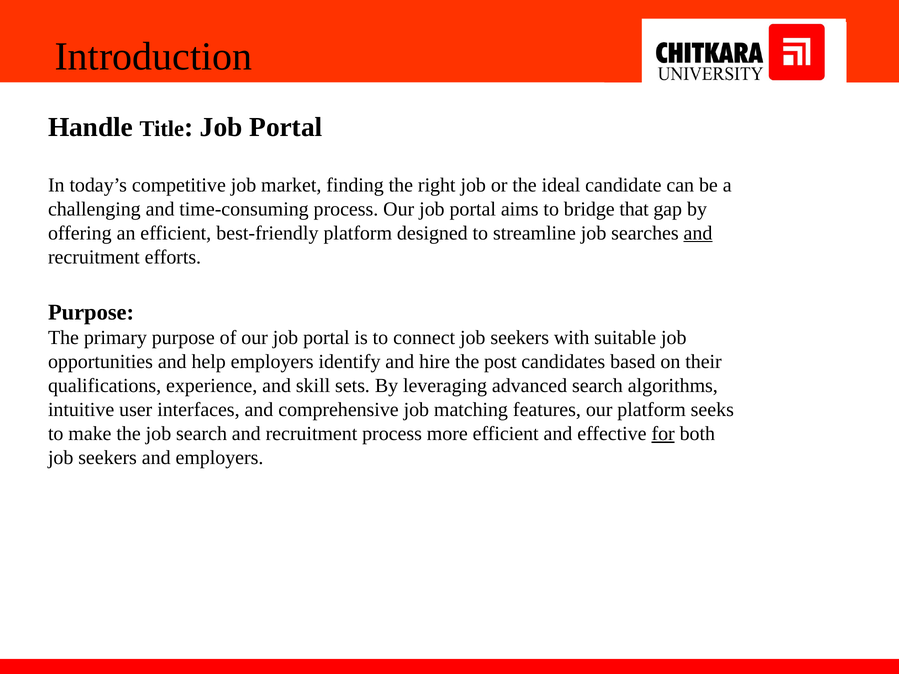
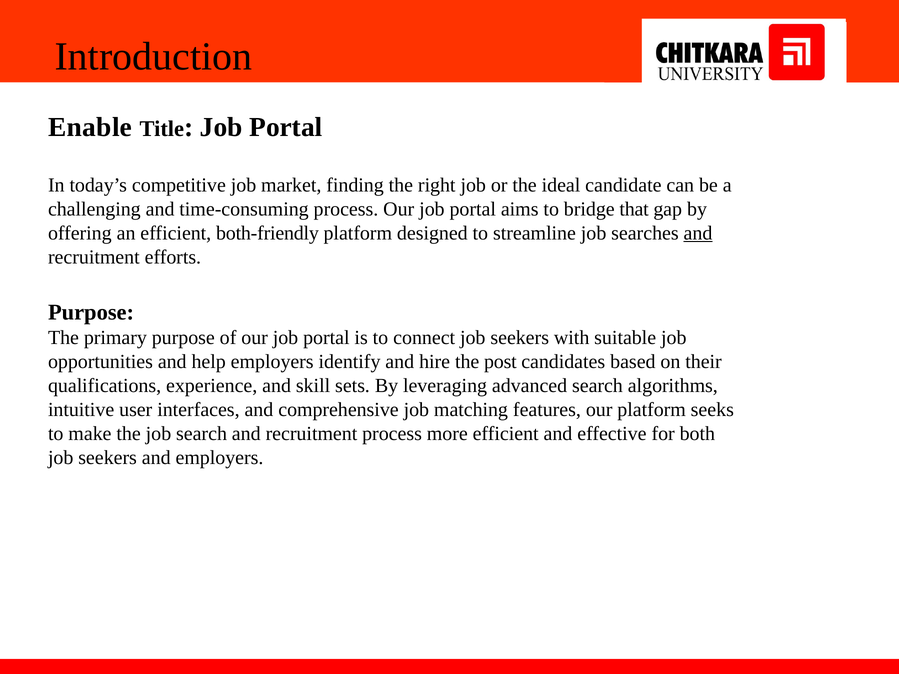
Handle: Handle -> Enable
best-friendly: best-friendly -> both-friendly
for underline: present -> none
